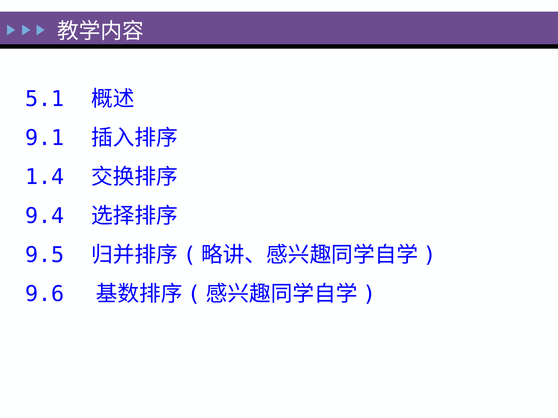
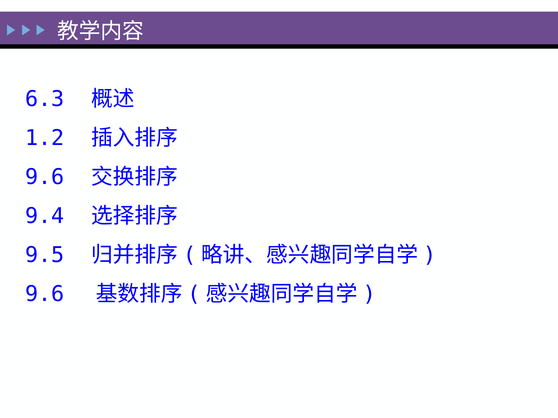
5.1: 5.1 -> 6.3
9.1: 9.1 -> 1.2
1.4 at (45, 177): 1.4 -> 9.6
